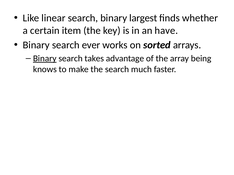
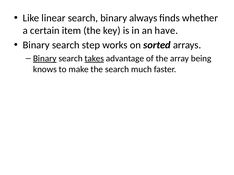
largest: largest -> always
ever: ever -> step
takes underline: none -> present
